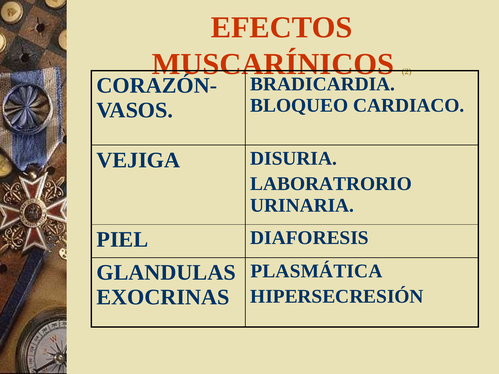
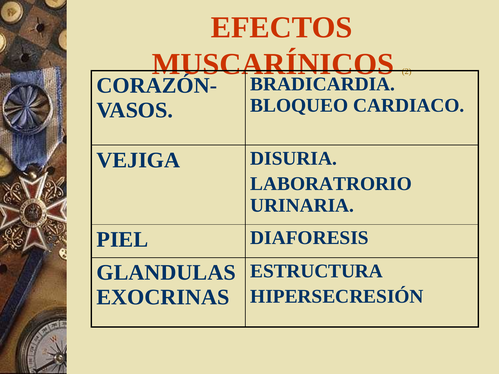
PLASMÁTICA: PLASMÁTICA -> ESTRUCTURA
